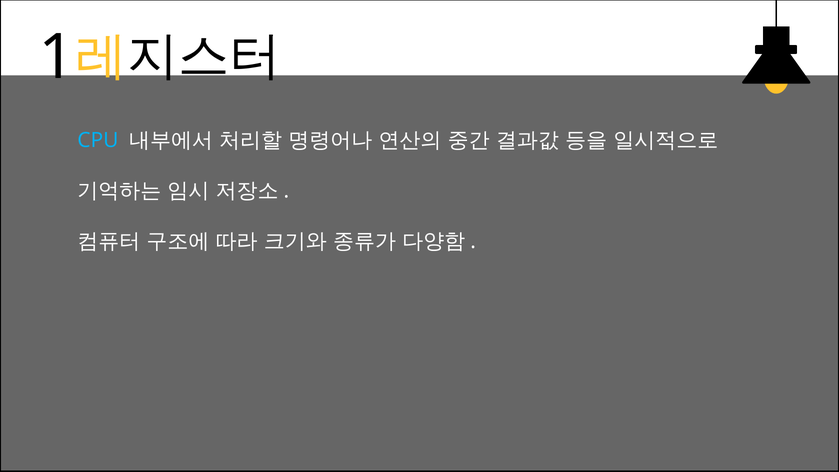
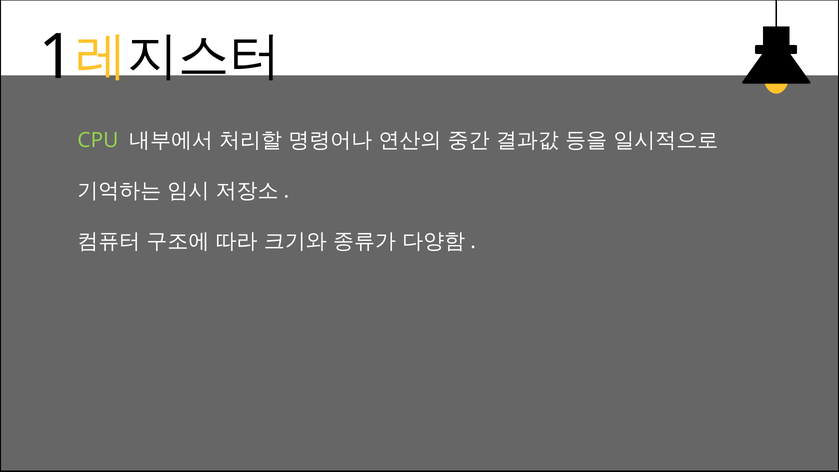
CPU colour: light blue -> light green
